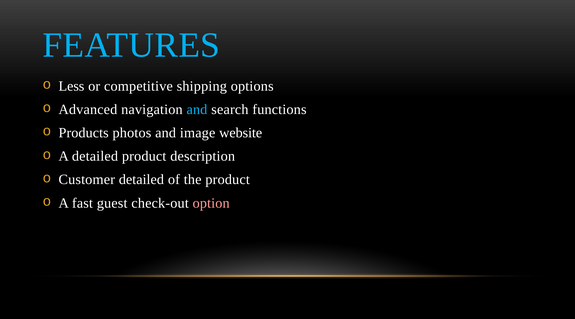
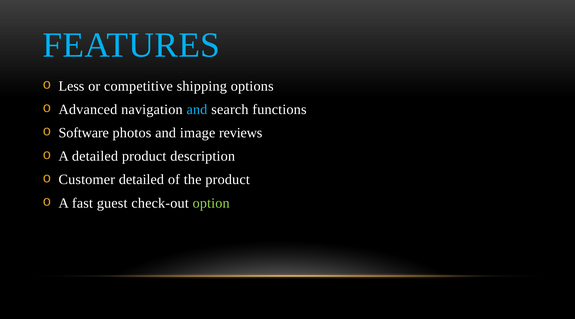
Products: Products -> Software
website: website -> reviews
option colour: pink -> light green
